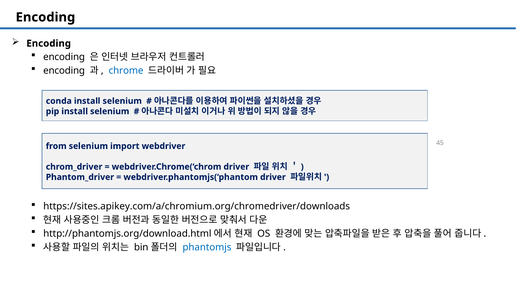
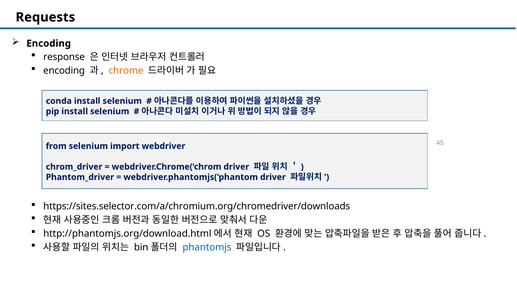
Encoding at (45, 17): Encoding -> Requests
encoding at (64, 57): encoding -> response
chrome colour: blue -> orange
https://sites.apikey.com/a/chromium.org/chromedriver/downloads: https://sites.apikey.com/a/chromium.org/chromedriver/downloads -> https://sites.selector.com/a/chromium.org/chromedriver/downloads
